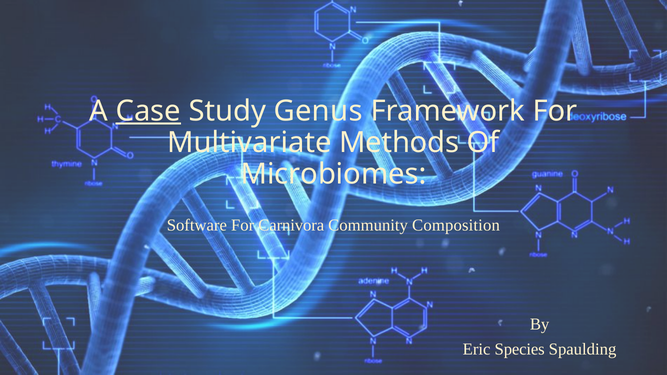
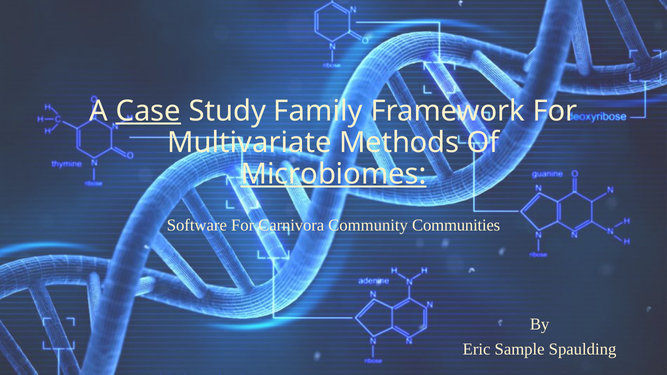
Genus: Genus -> Family
Microbiomes underline: none -> present
Composition: Composition -> Communities
Species: Species -> Sample
